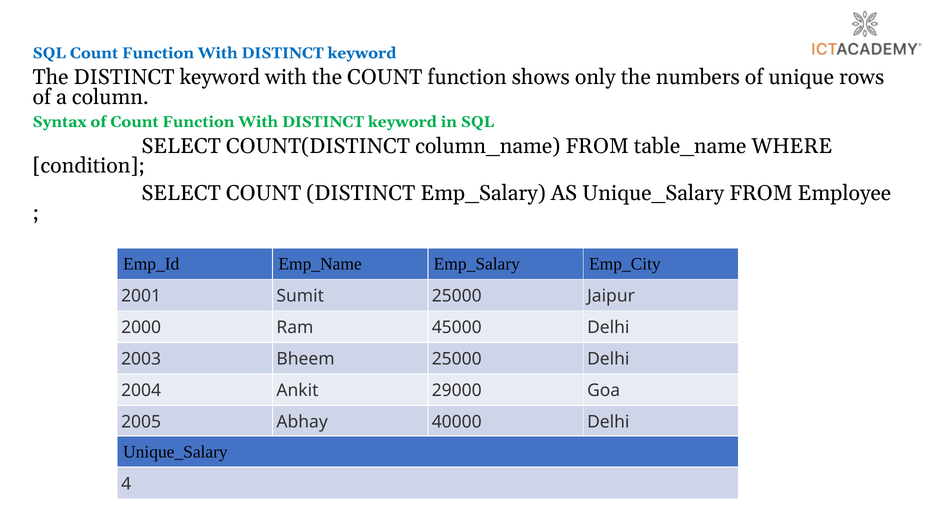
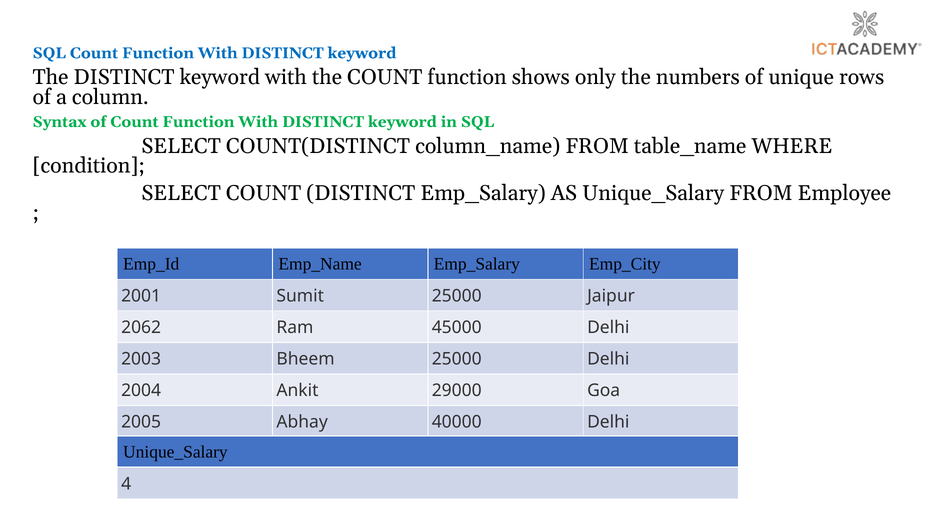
2000: 2000 -> 2062
